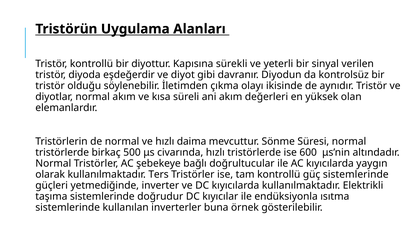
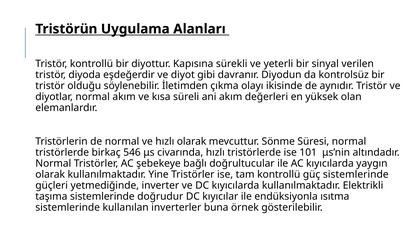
hızlı daima: daima -> olarak
500: 500 -> 546
600: 600 -> 101
Ters: Ters -> Yine
